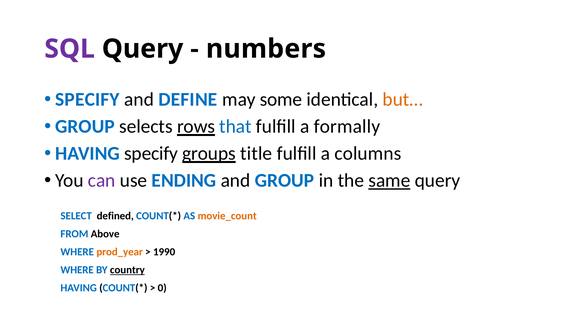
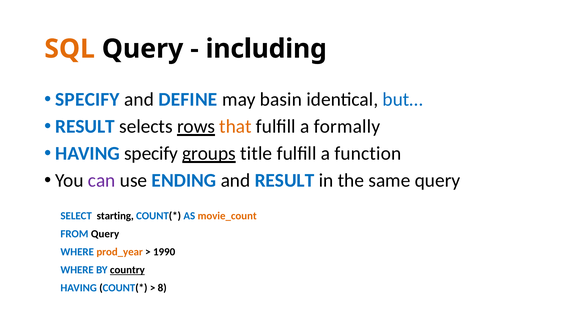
SQL colour: purple -> orange
numbers: numbers -> including
some: some -> basin
but… colour: orange -> blue
GROUP at (85, 127): GROUP -> RESULT
that colour: blue -> orange
columns: columns -> function
and GROUP: GROUP -> RESULT
same underline: present -> none
defined: defined -> starting
FROM Above: Above -> Query
0: 0 -> 8
